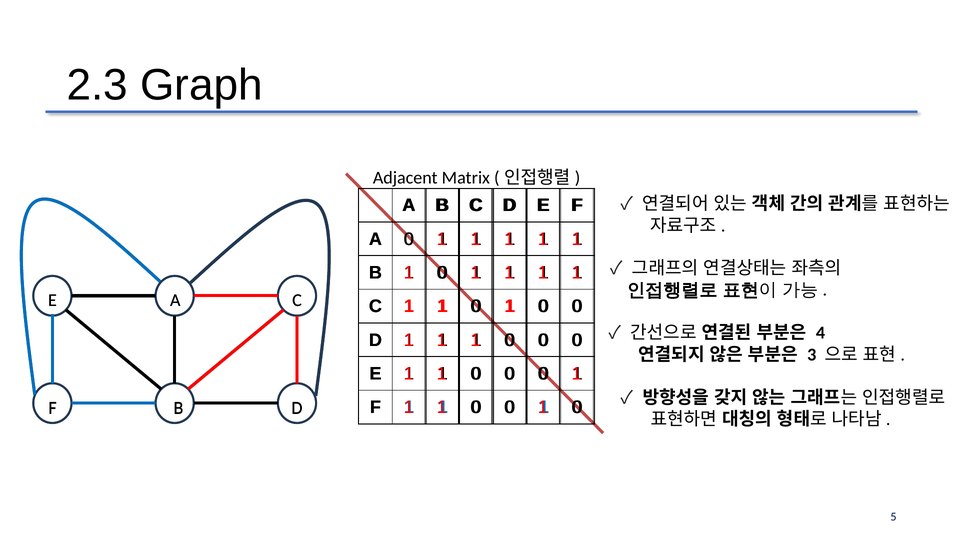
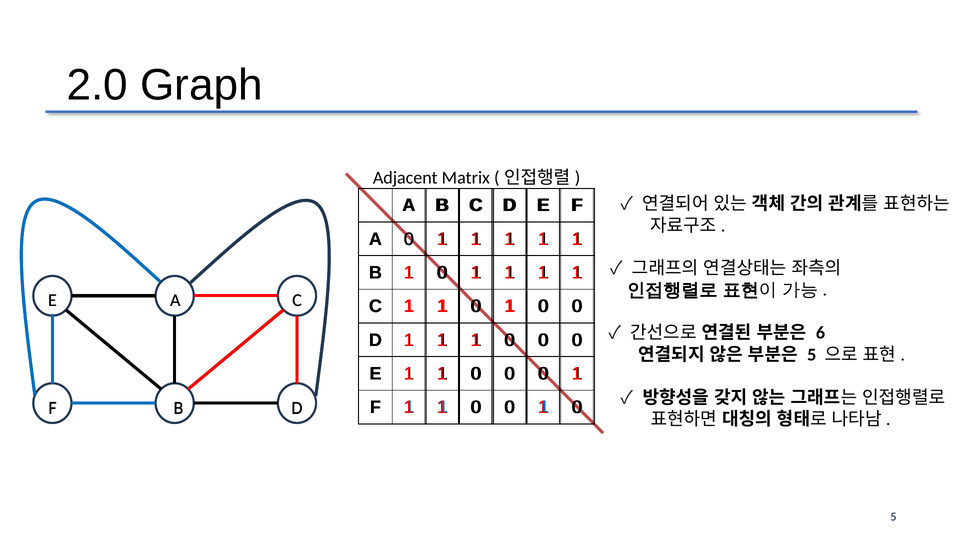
2.3: 2.3 -> 2.0
4: 4 -> 6
3 at (812, 354): 3 -> 5
